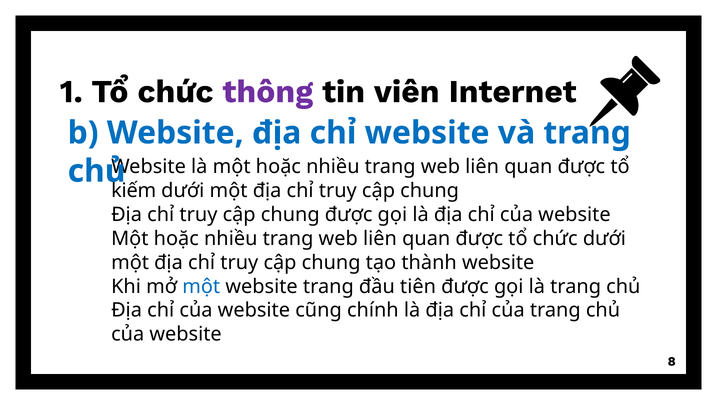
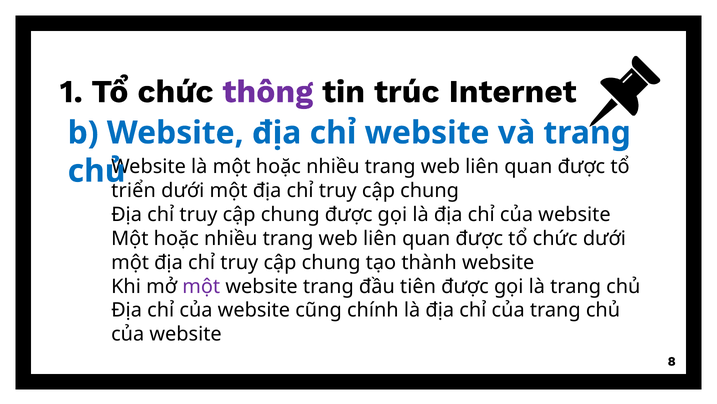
viên: viên -> trúc
kiếm: kiếm -> triển
một at (201, 286) colour: blue -> purple
